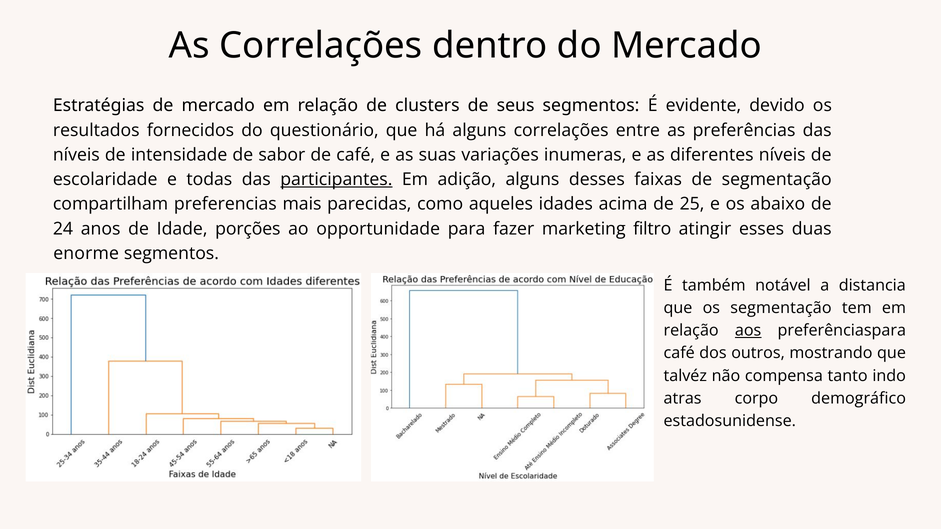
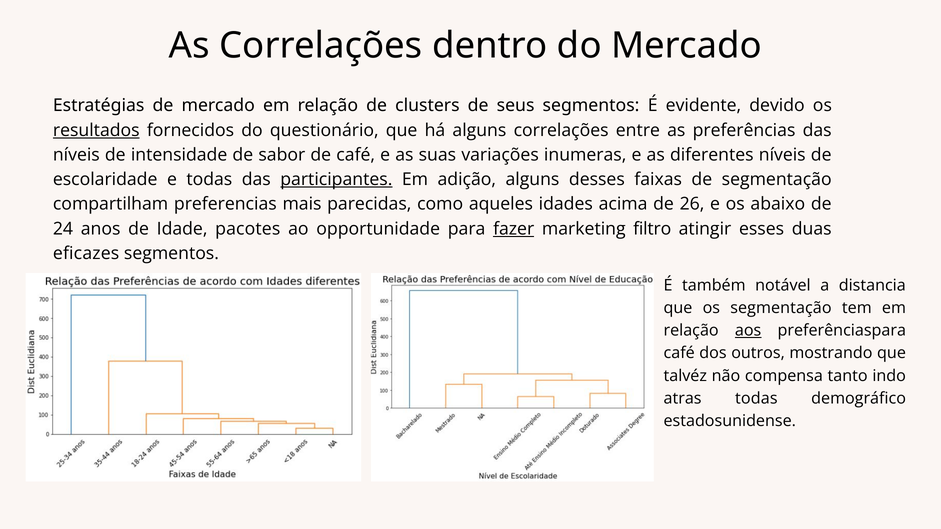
resultados underline: none -> present
25: 25 -> 26
porções: porções -> pacotes
fazer underline: none -> present
enorme: enorme -> eficazes
atras corpo: corpo -> todas
